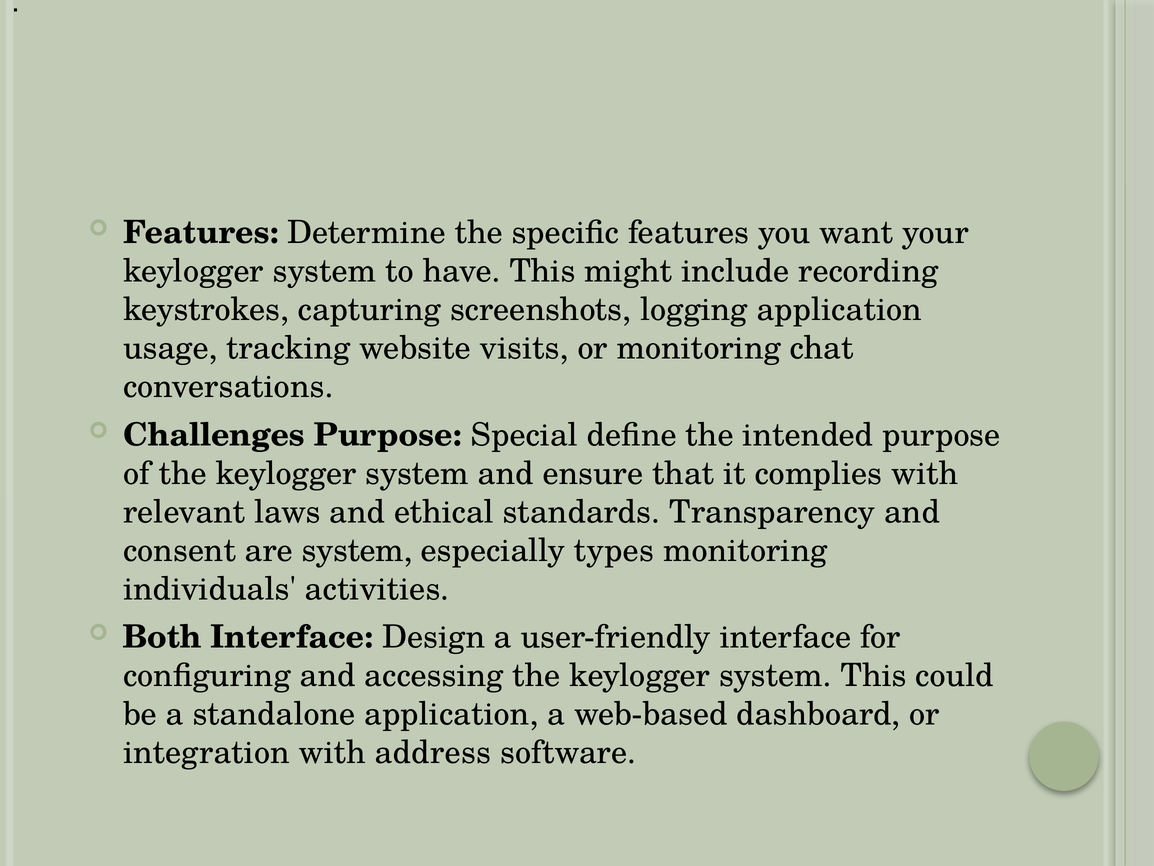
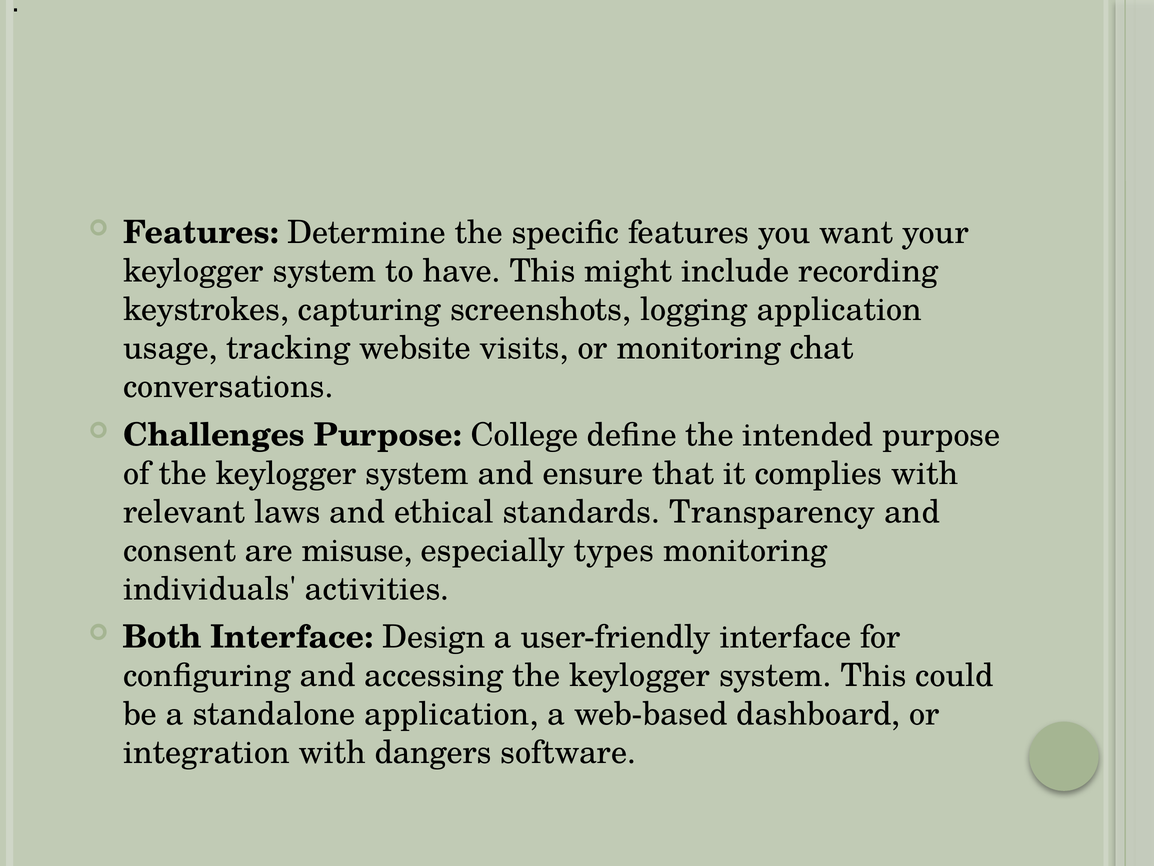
Special: Special -> College
are system: system -> misuse
address: address -> dangers
